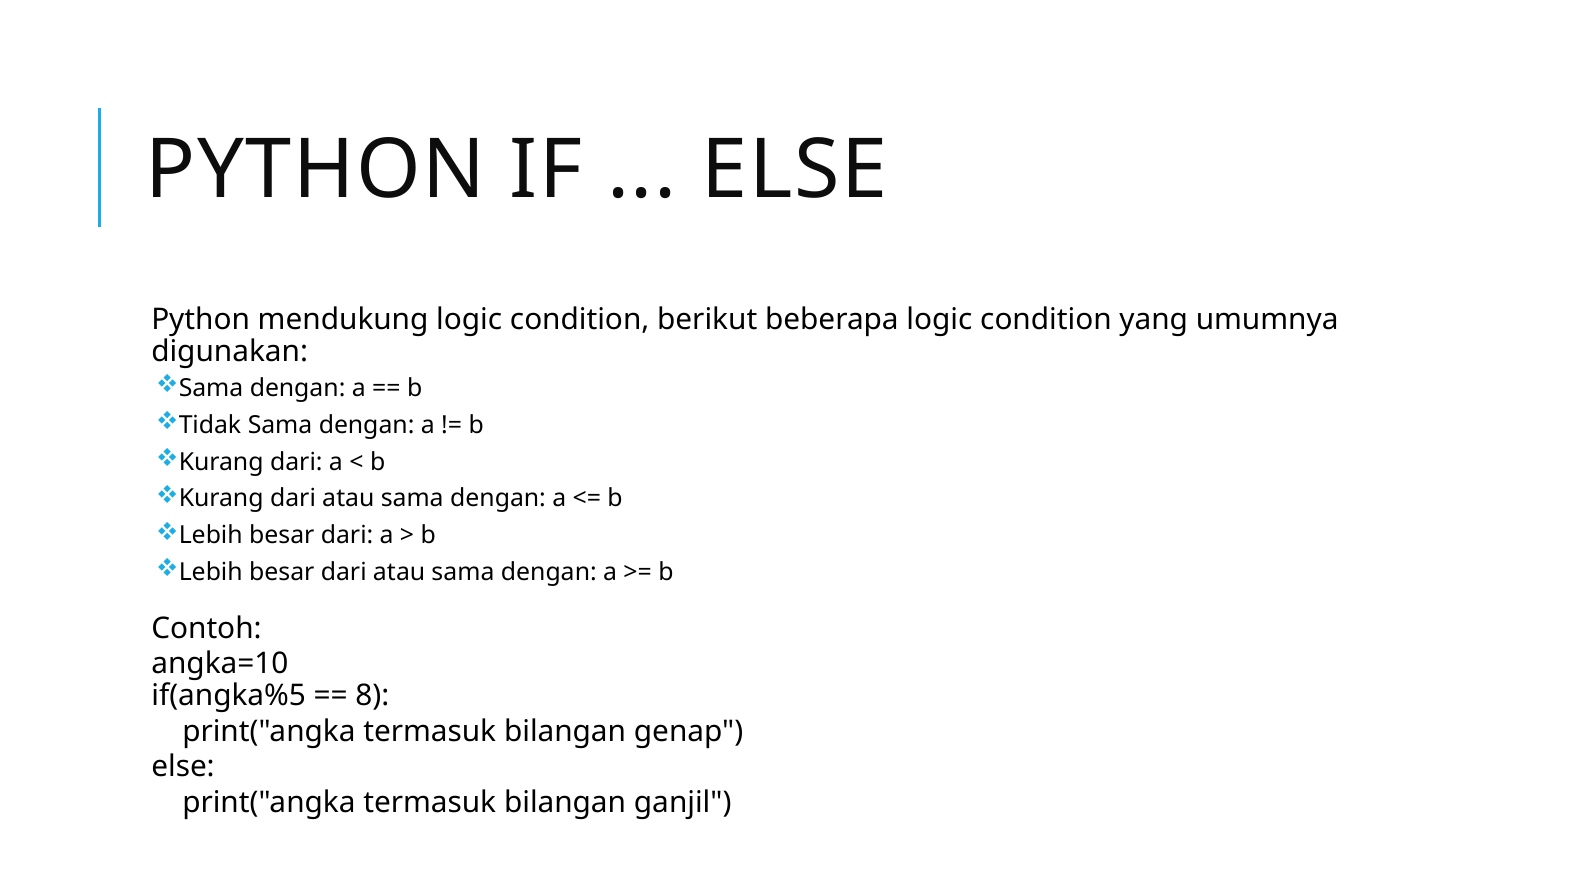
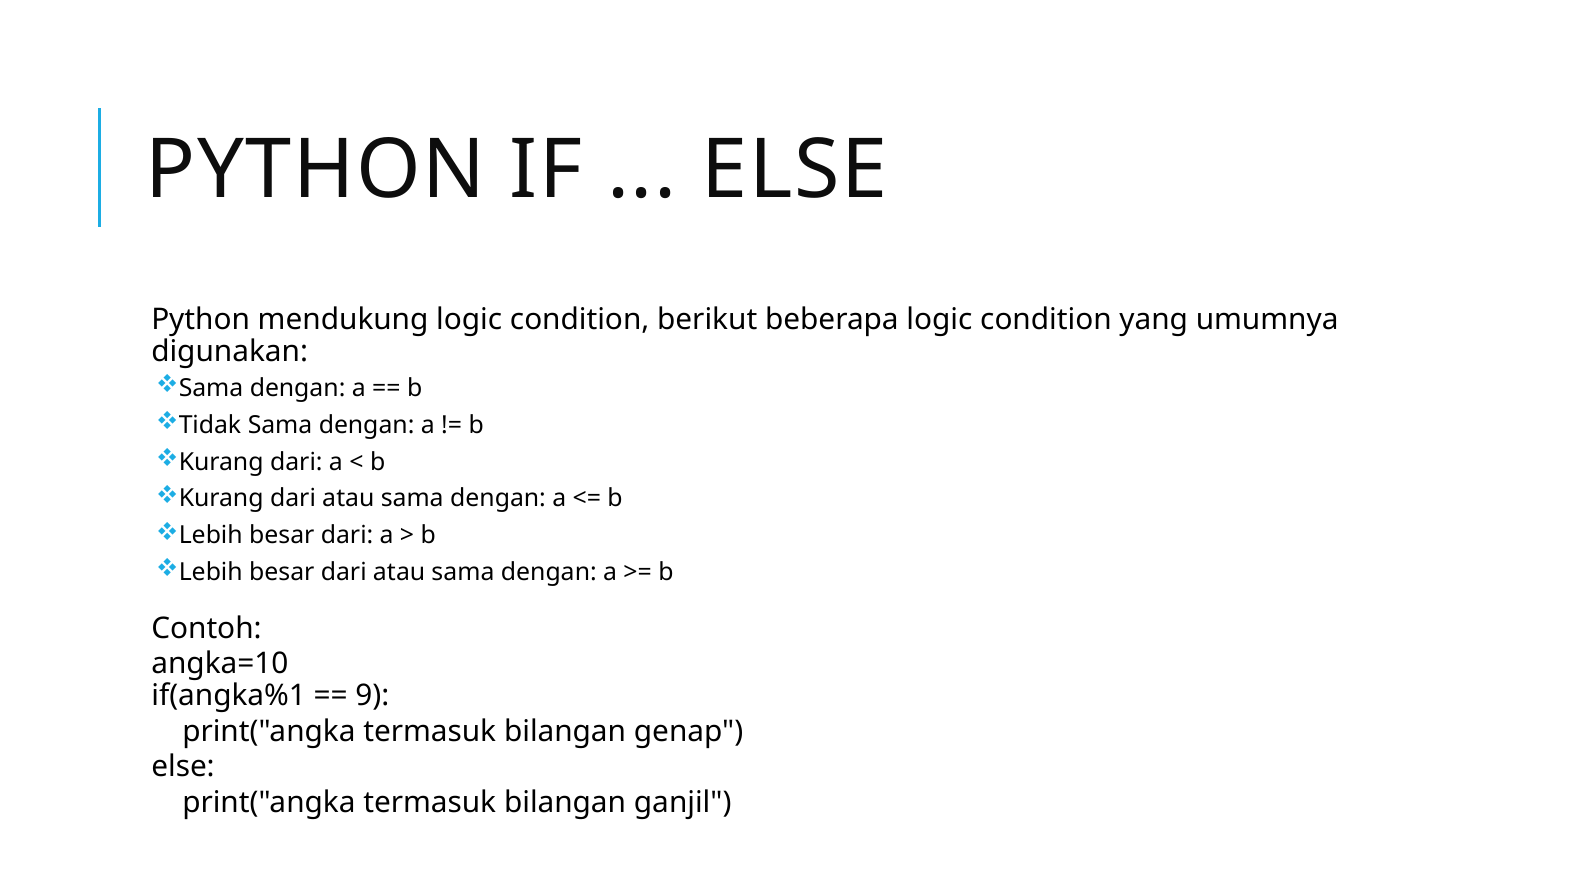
if(angka%5: if(angka%5 -> if(angka%1
8: 8 -> 9
